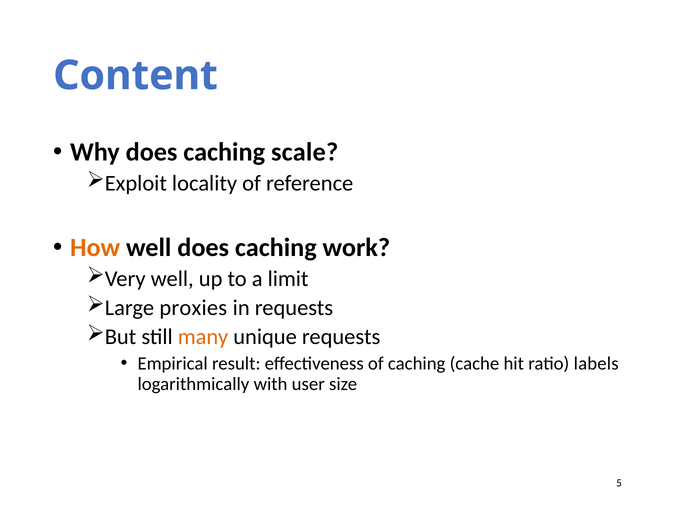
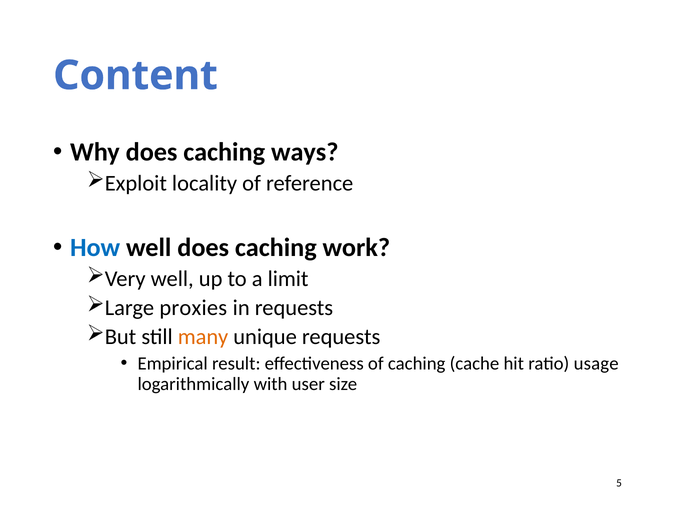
scale: scale -> ways
How colour: orange -> blue
labels: labels -> usage
